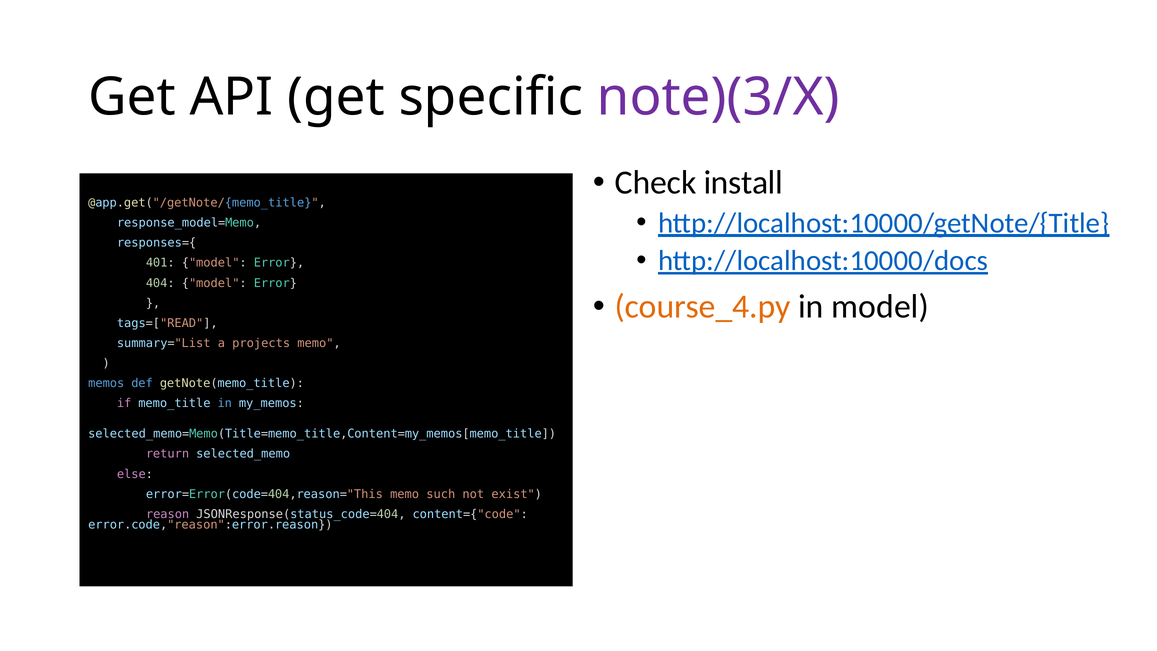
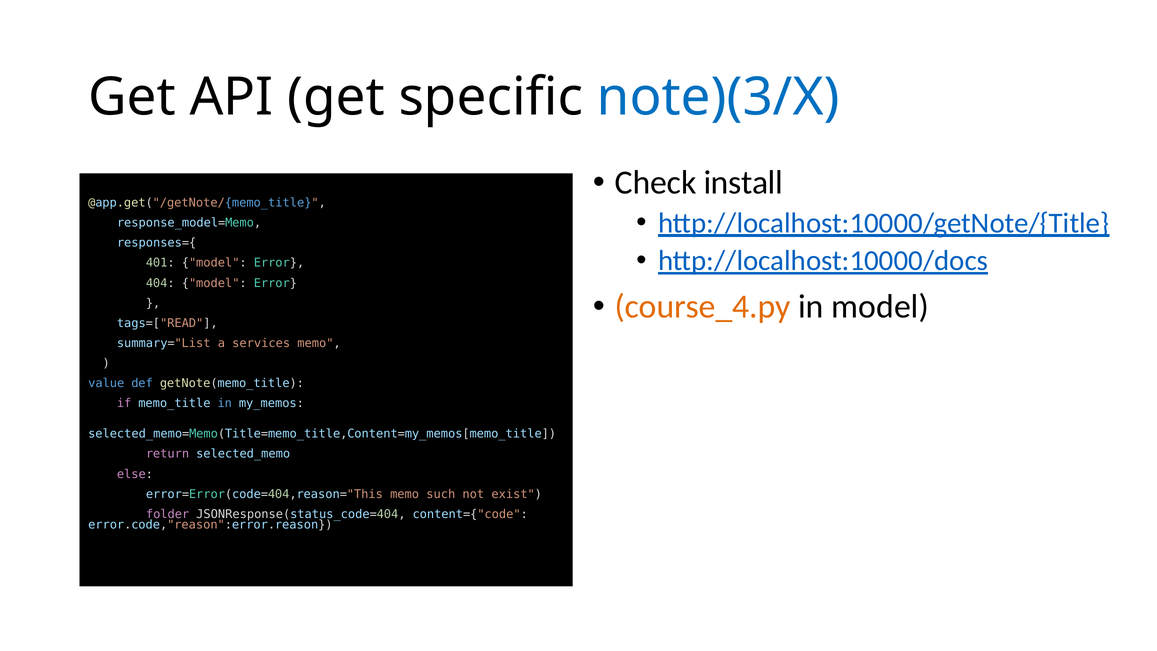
note)(3/X colour: purple -> blue
projects: projects -> services
memos: memos -> value
reason: reason -> folder
